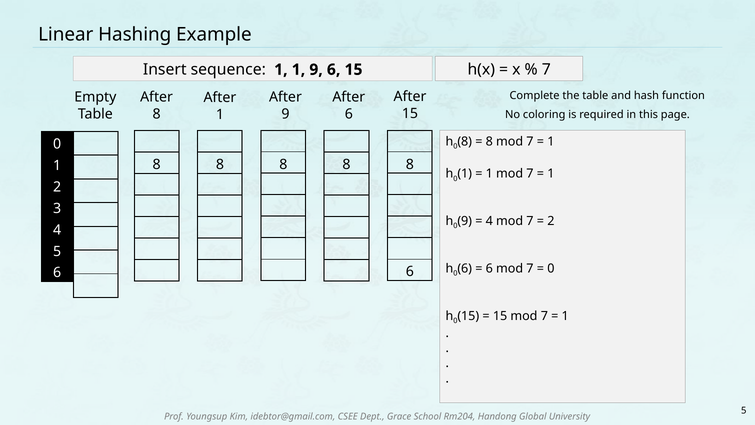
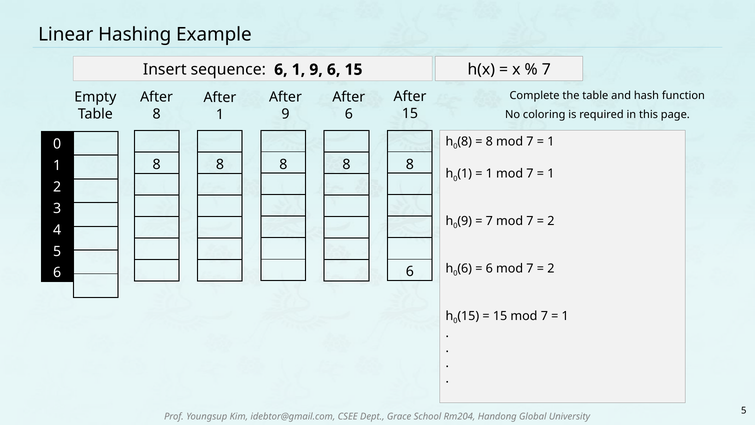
sequence 1: 1 -> 6
4 at (489, 221): 4 -> 7
0 at (551, 268): 0 -> 2
